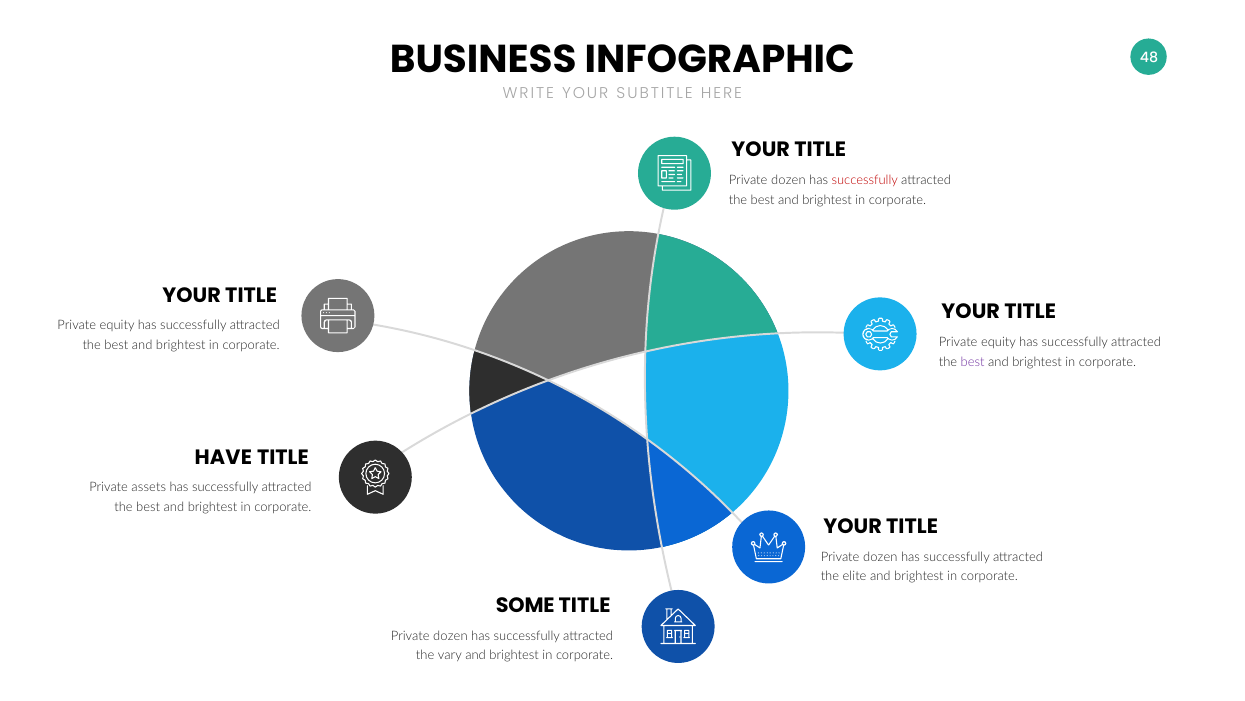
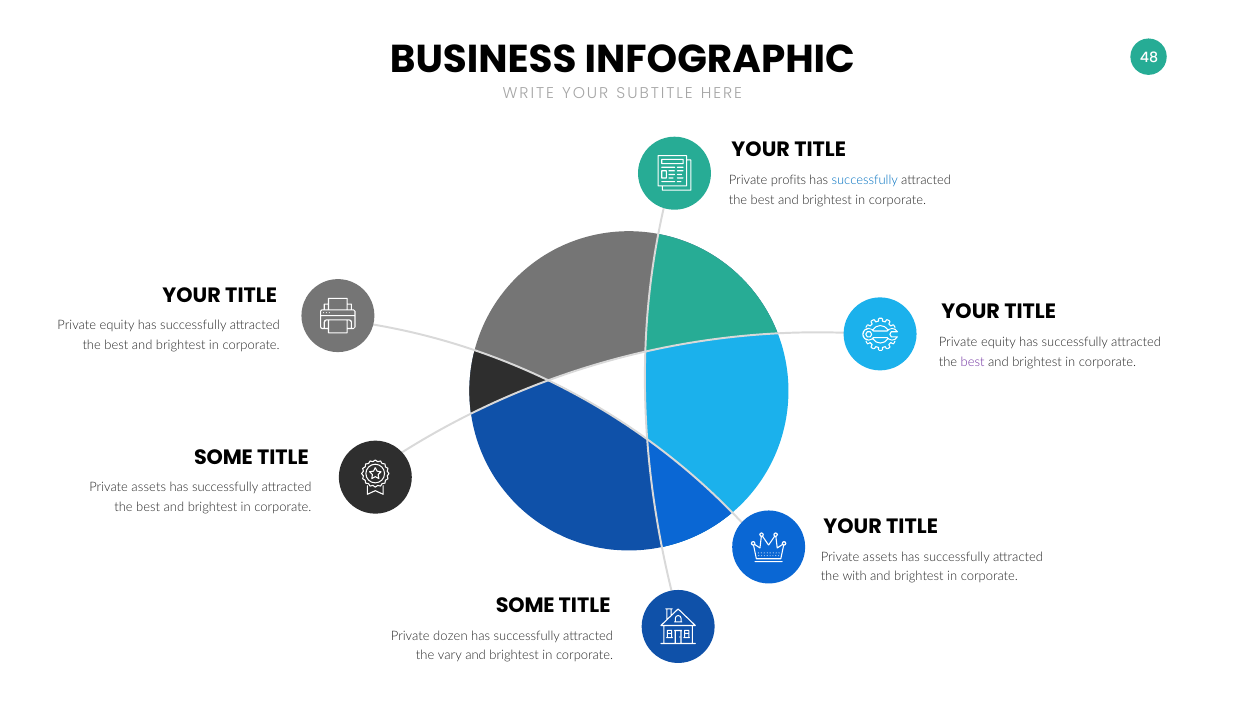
dozen at (788, 180): dozen -> profits
successfully at (865, 180) colour: red -> blue
HAVE at (223, 457): HAVE -> SOME
dozen at (880, 557): dozen -> assets
elite: elite -> with
